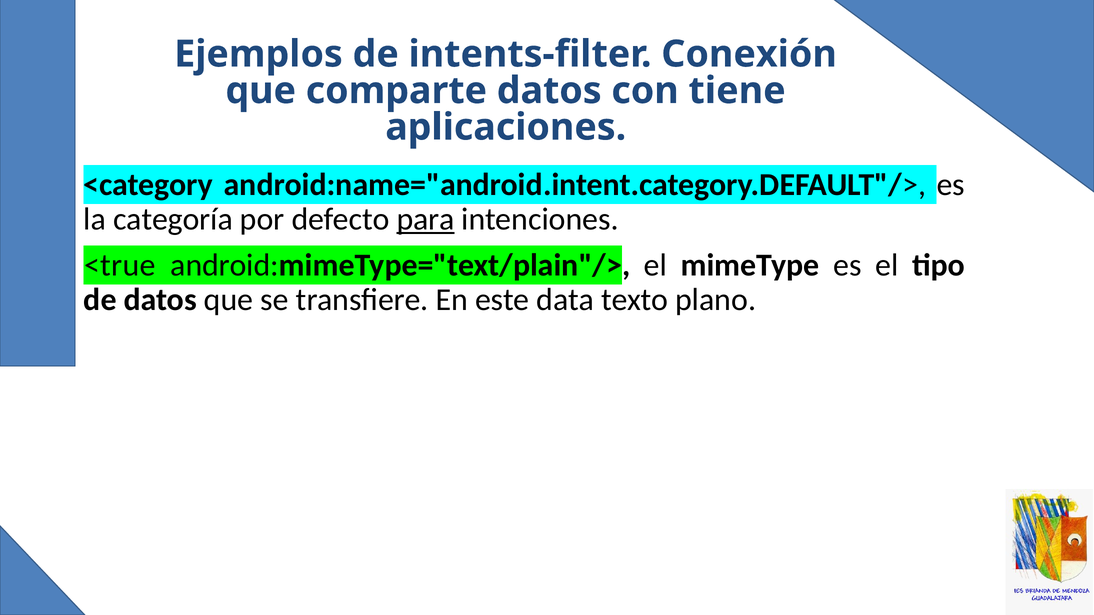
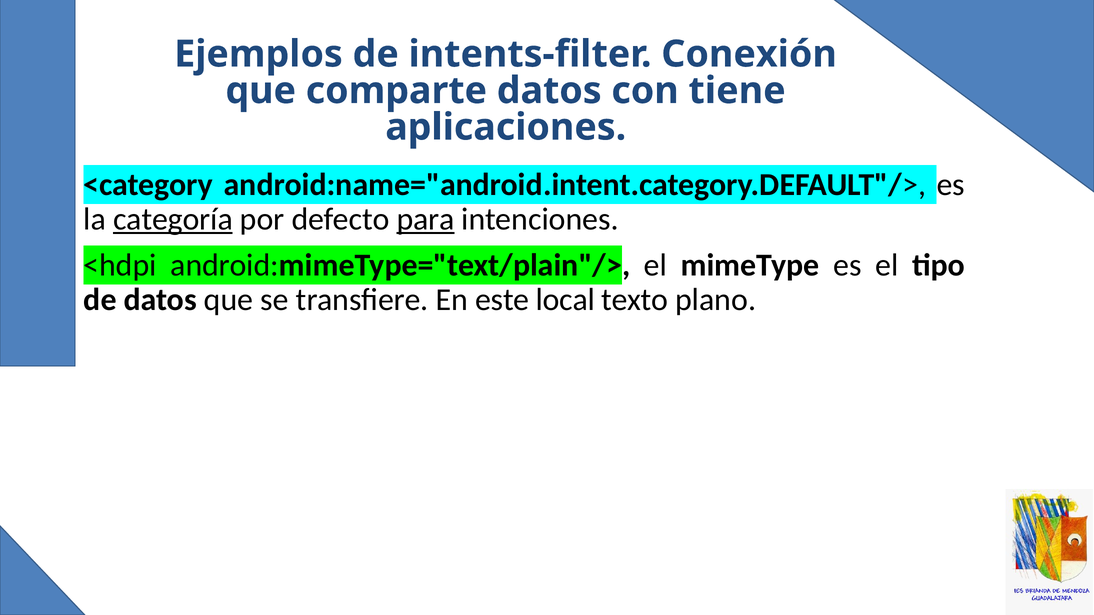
categoría underline: none -> present
<true: <true -> <hdpi
data: data -> local
